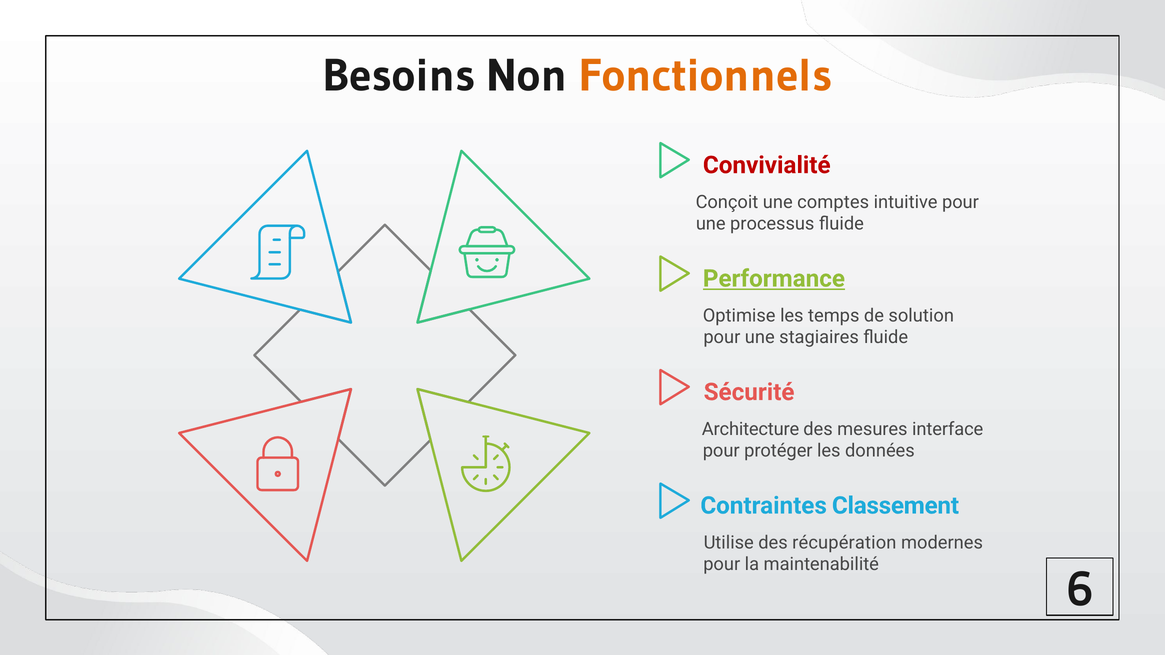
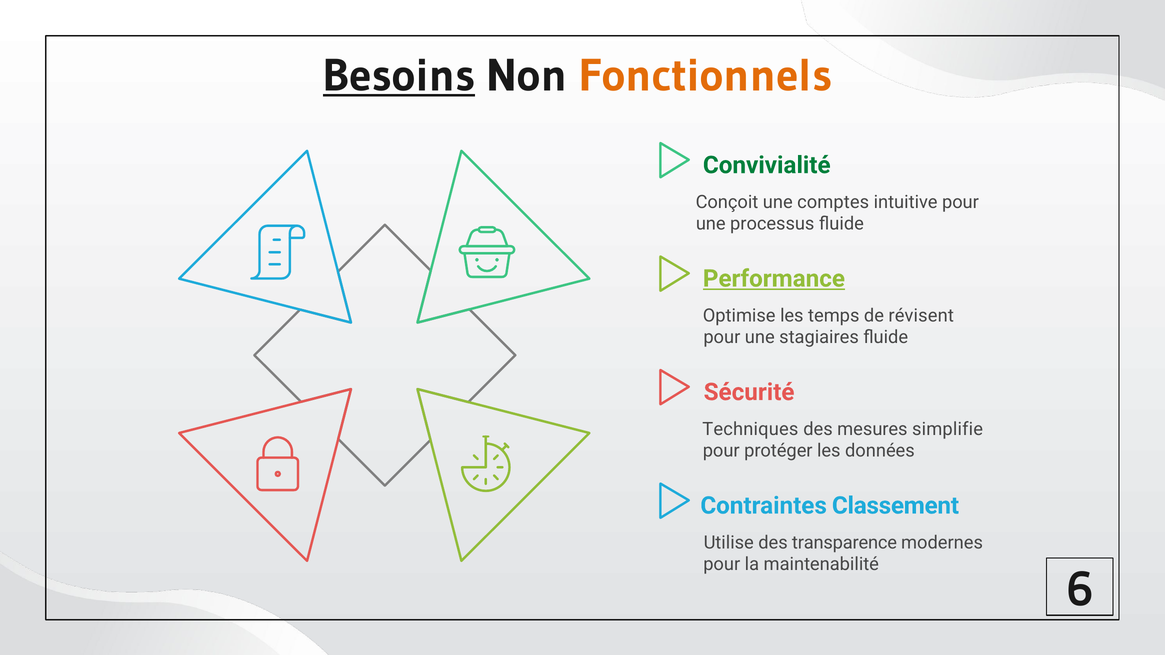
Besoins underline: none -> present
Convivialité colour: red -> green
solution: solution -> révisent
Architecture: Architecture -> Techniques
interface: interface -> simplifie
récupération: récupération -> transparence
